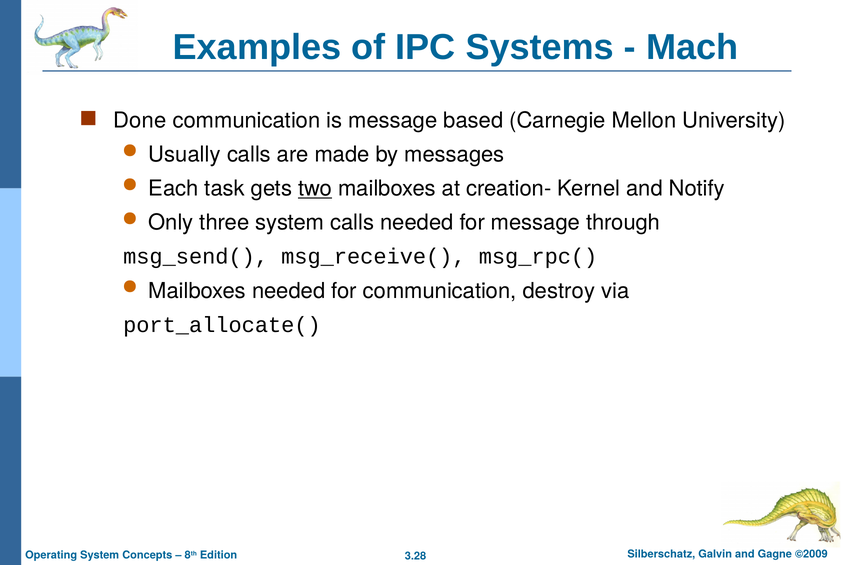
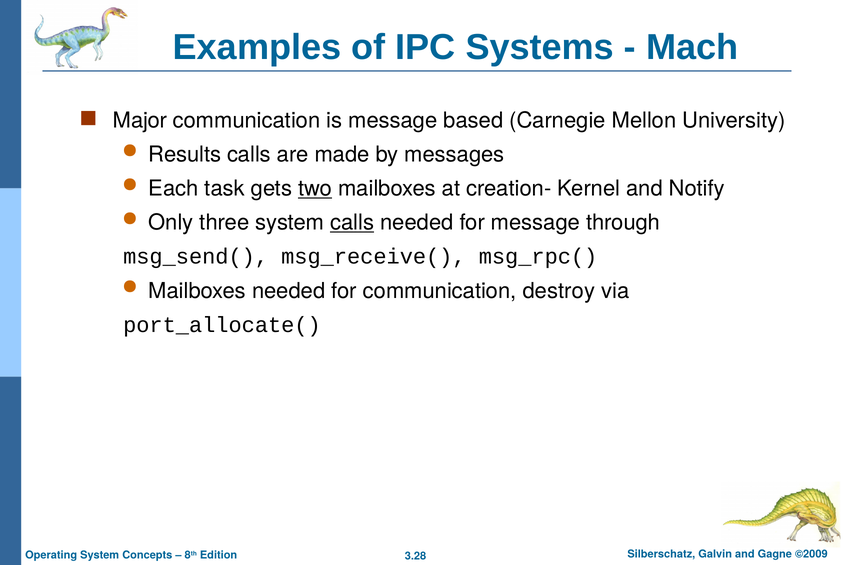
Done: Done -> Major
Usually: Usually -> Results
calls at (352, 223) underline: none -> present
